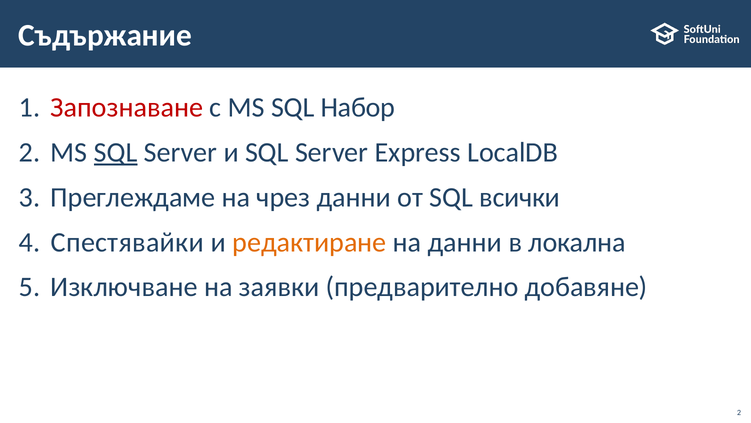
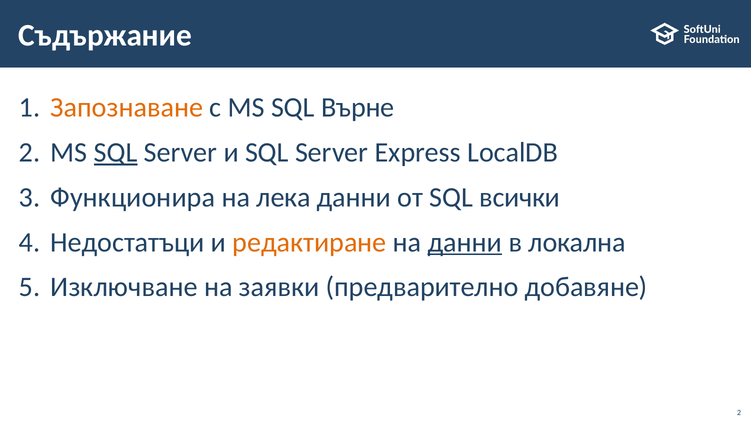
Запознаване colour: red -> orange
Набор: Набор -> Върне
Преглеждаме: Преглеждаме -> Функционира
чрез: чрез -> лека
Спестявайки: Спестявайки -> Недостатъци
данни at (465, 242) underline: none -> present
